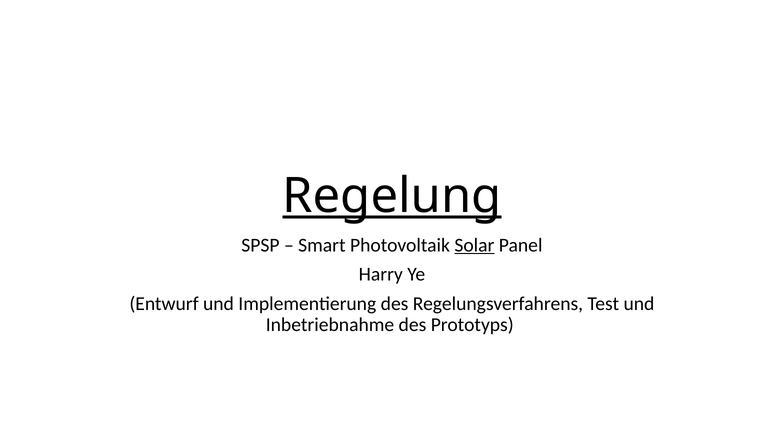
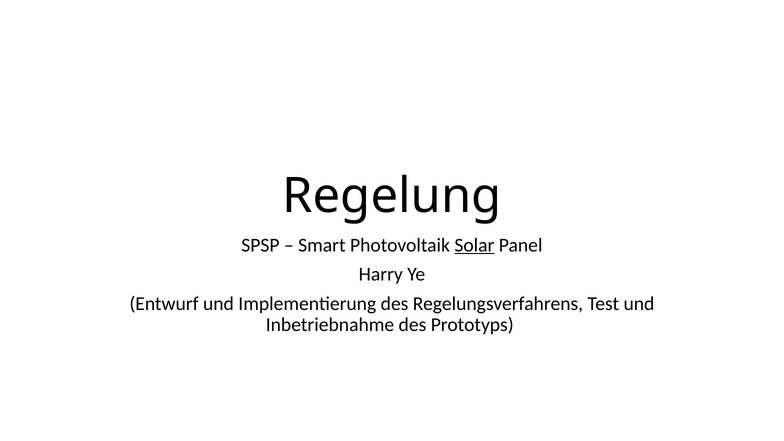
Regelung underline: present -> none
